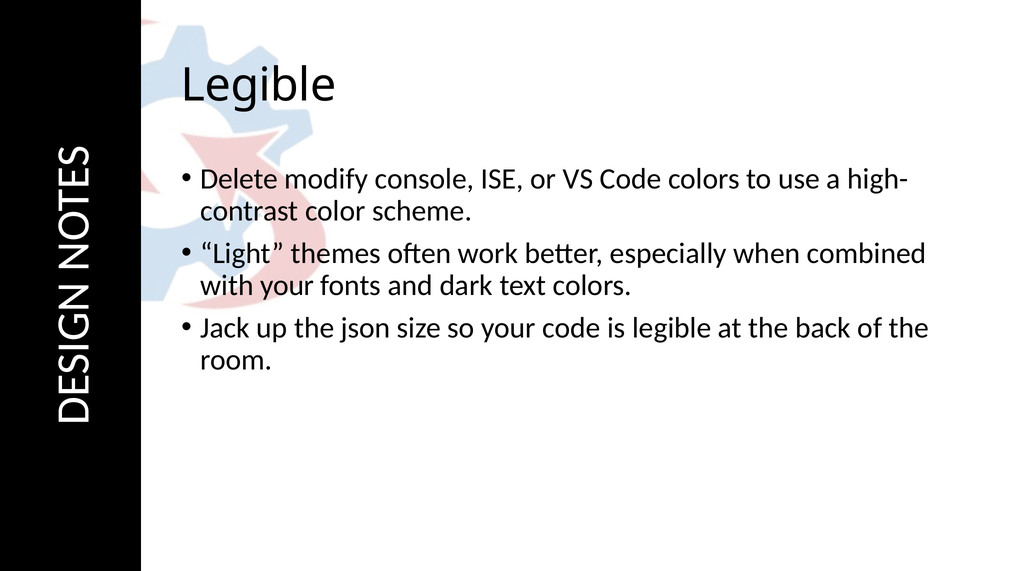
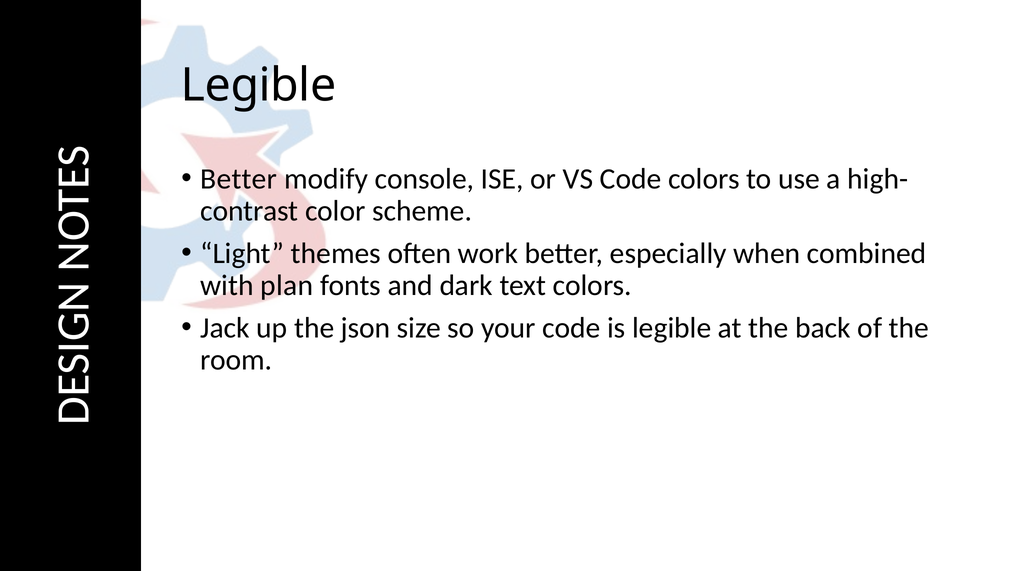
Delete at (239, 179): Delete -> Better
with your: your -> plan
